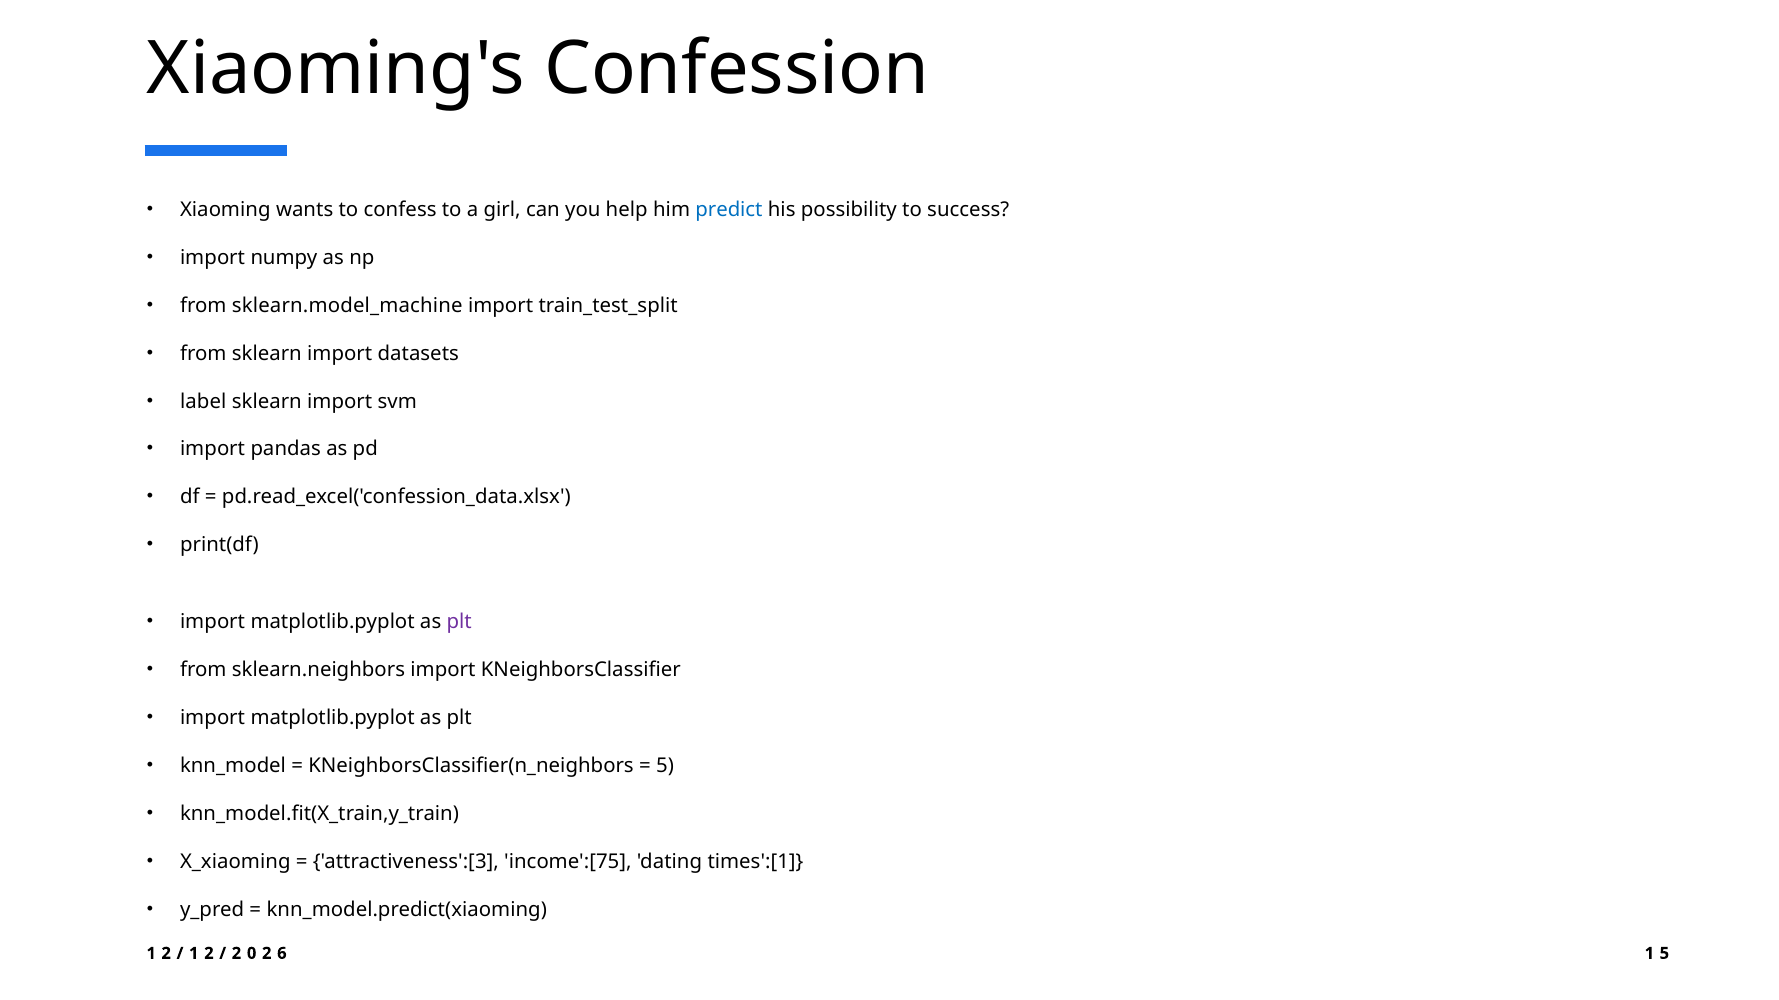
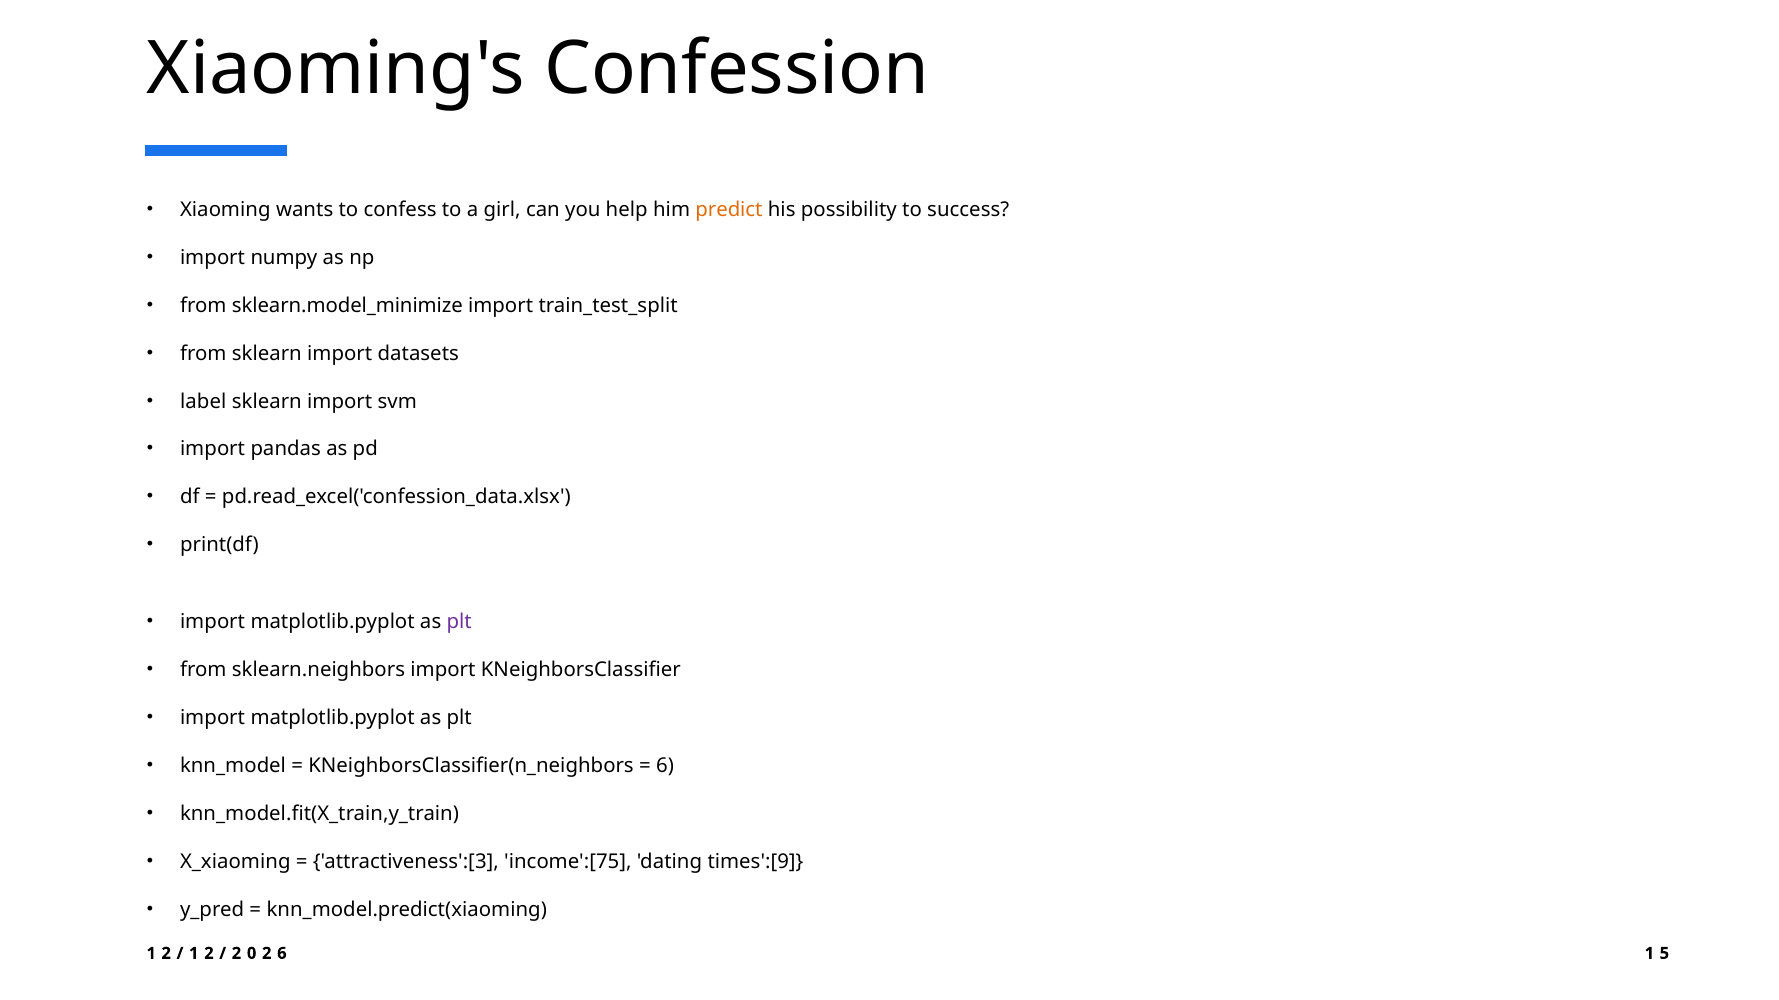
predict colour: blue -> orange
sklearn.model_machine: sklearn.model_machine -> sklearn.model_minimize
5 at (665, 766): 5 -> 6
times':[1: times':[1 -> times':[9
